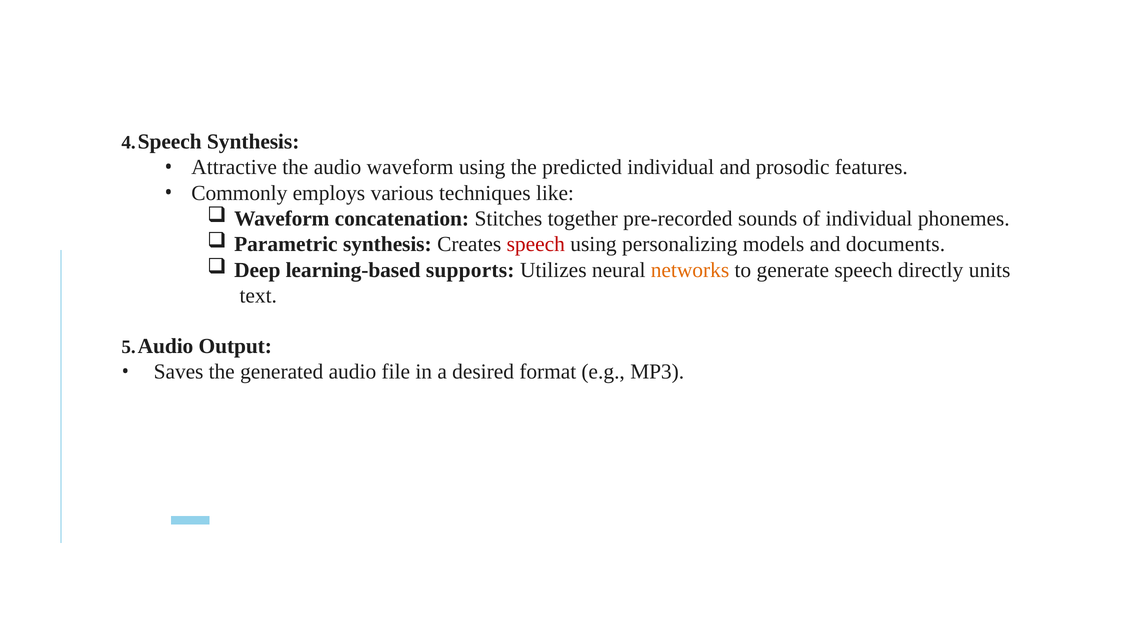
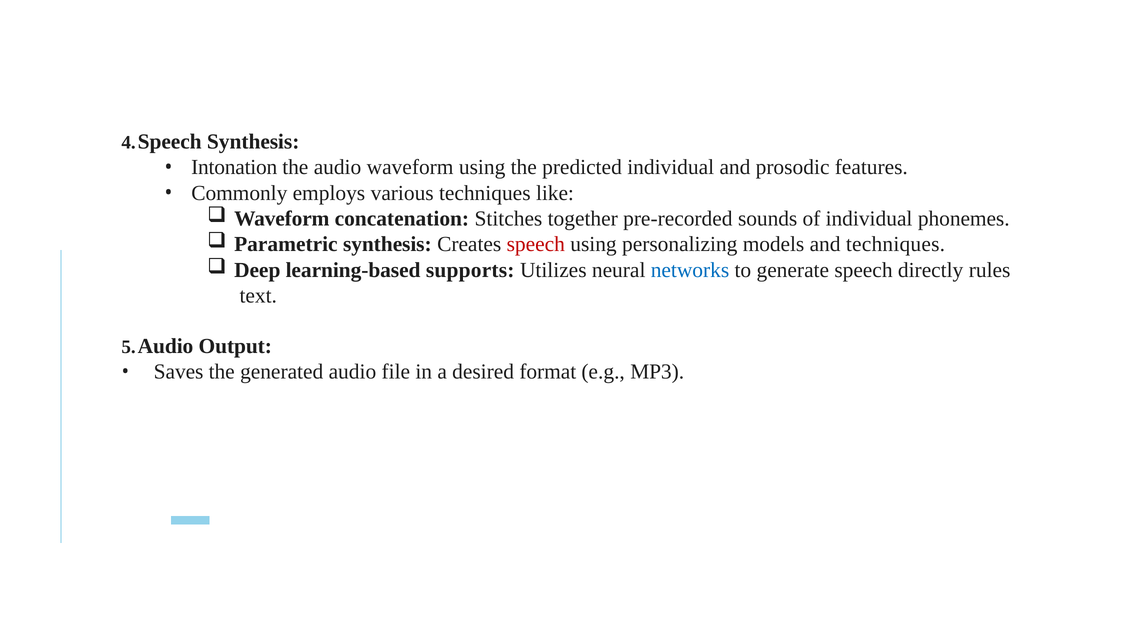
Attractive: Attractive -> Intonation
and documents: documents -> techniques
networks colour: orange -> blue
units: units -> rules
